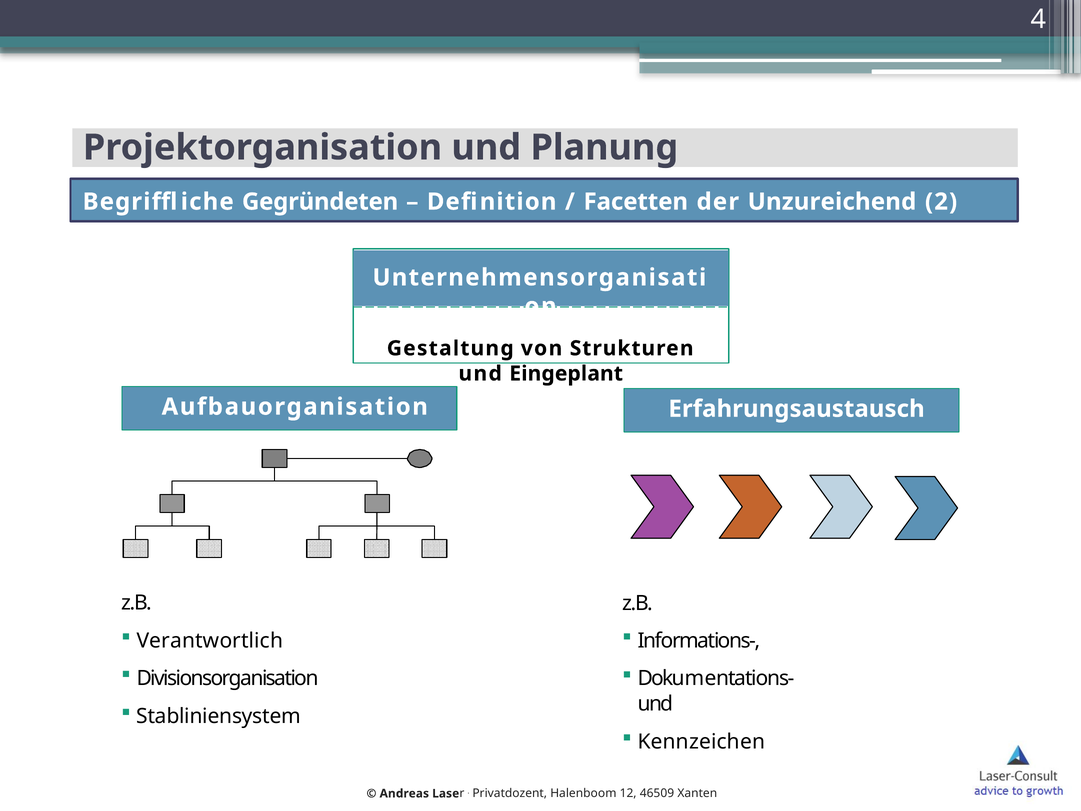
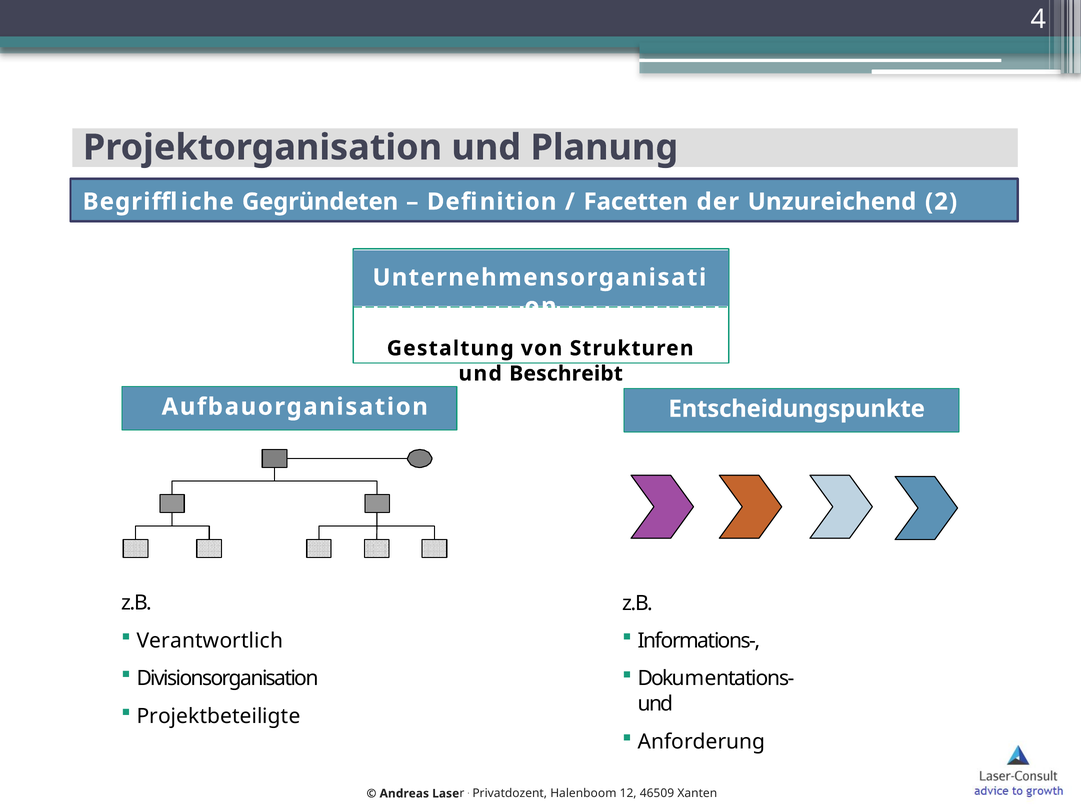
Eingeplant: Eingeplant -> Beschreibt
Erfahrungsaustausch: Erfahrungsaustausch -> Entscheidungspunkte
Stabliniensystem: Stabliniensystem -> Projektbeteiligte
Kennzeichen: Kennzeichen -> Anforderung
